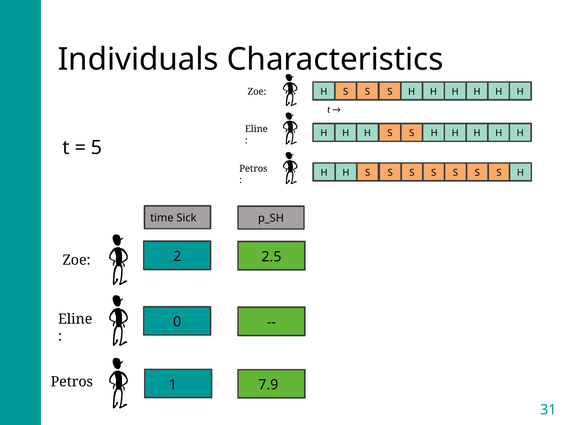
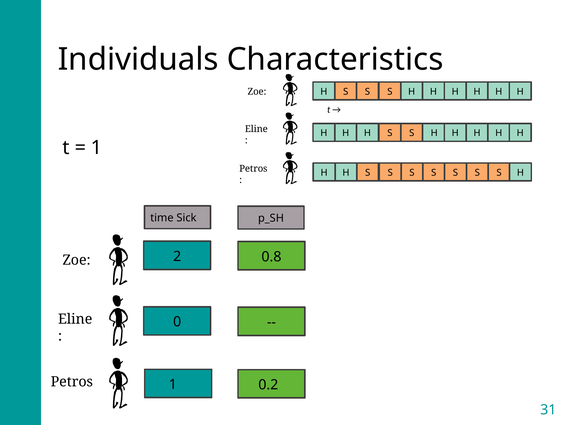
5 at (97, 147): 5 -> 1
2.5: 2.5 -> 0.8
7.9: 7.9 -> 0.2
